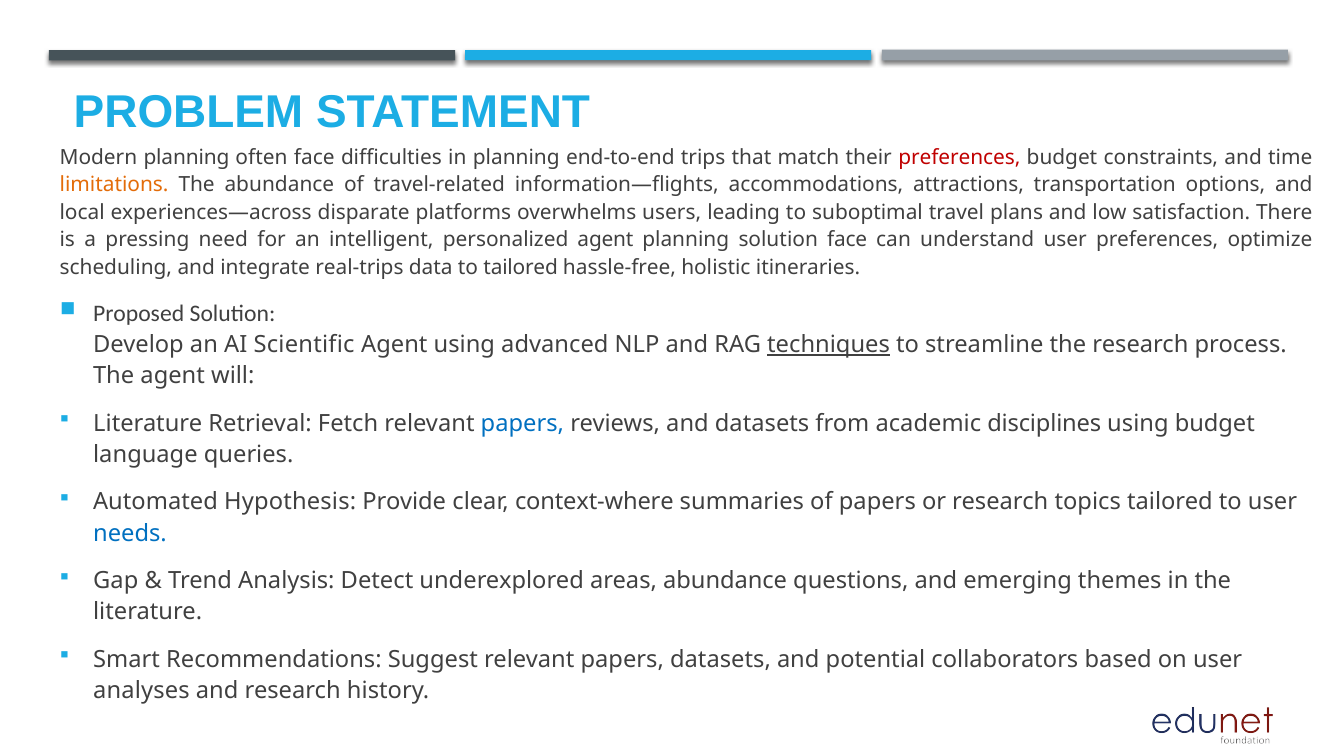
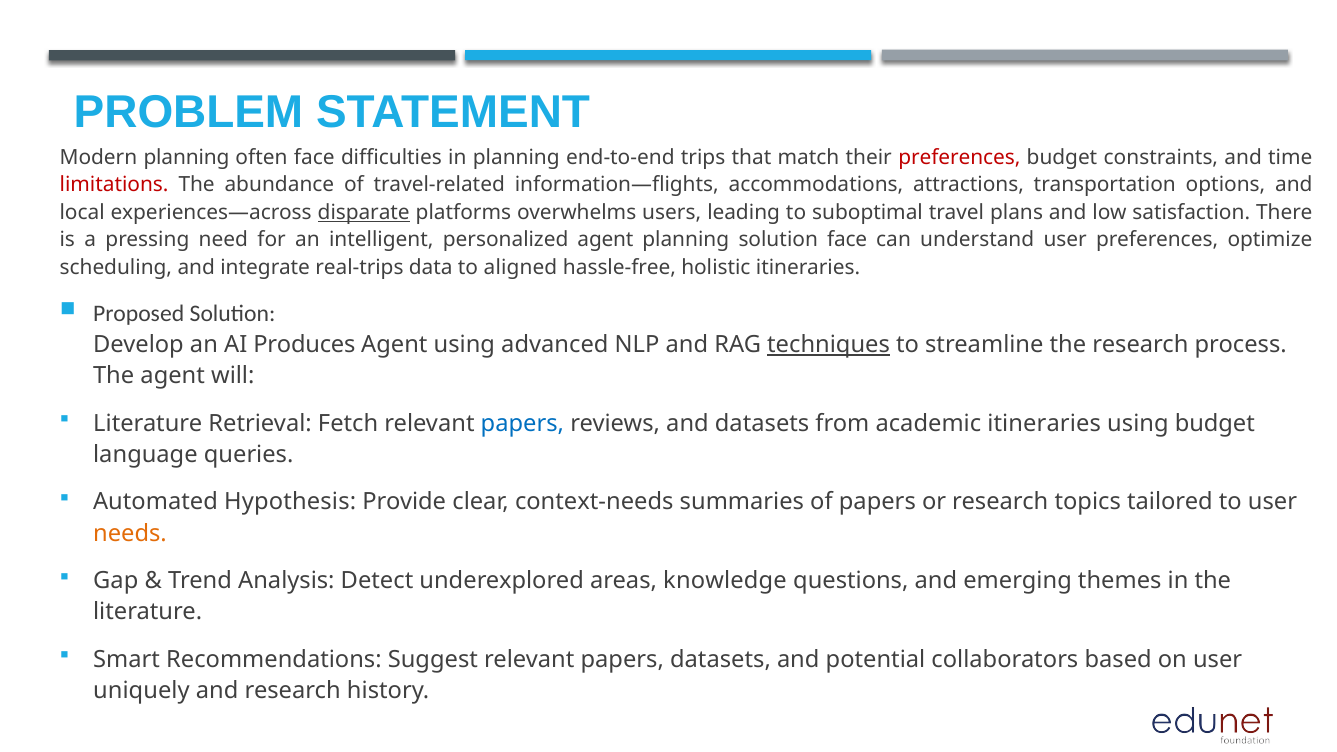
limitations colour: orange -> red
disparate underline: none -> present
to tailored: tailored -> aligned
Scientific: Scientific -> Produces
academic disciplines: disciplines -> itineraries
context-where: context-where -> context-needs
needs colour: blue -> orange
areas abundance: abundance -> knowledge
analyses: analyses -> uniquely
